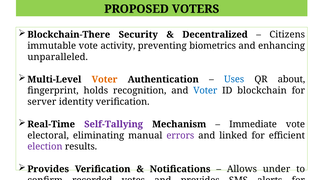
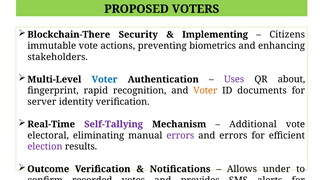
Decentralized: Decentralized -> Implementing
activity: activity -> actions
unparalleled: unparalleled -> stakeholders
Voter at (105, 79) colour: orange -> blue
Uses colour: blue -> purple
holds: holds -> rapid
Voter at (205, 91) colour: blue -> orange
blockchain: blockchain -> documents
Immediate: Immediate -> Additional
and linked: linked -> errors
Provides at (48, 169): Provides -> Outcome
